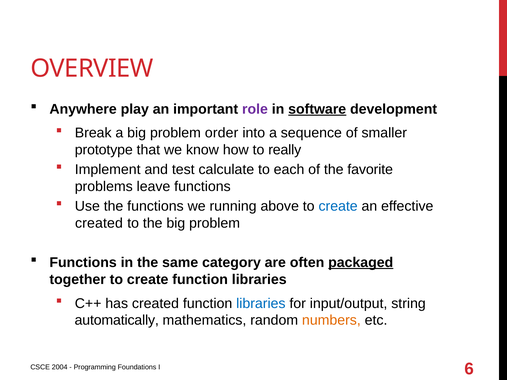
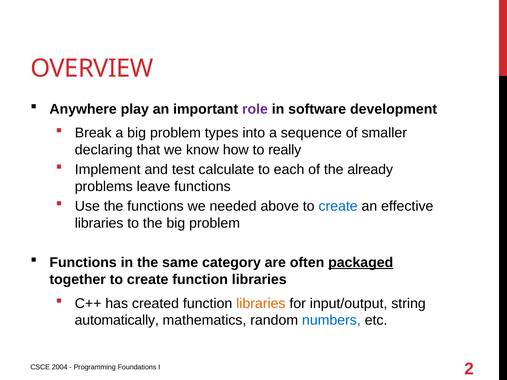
software underline: present -> none
order: order -> types
prototype: prototype -> declaring
favorite: favorite -> already
running: running -> needed
created at (99, 223): created -> libraries
libraries at (261, 304) colour: blue -> orange
numbers colour: orange -> blue
6: 6 -> 2
